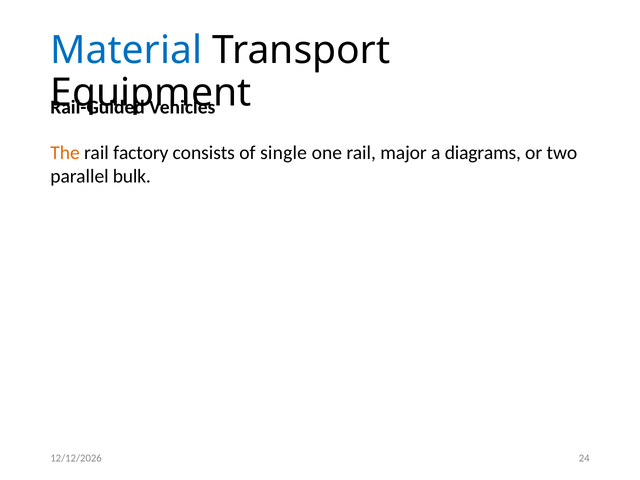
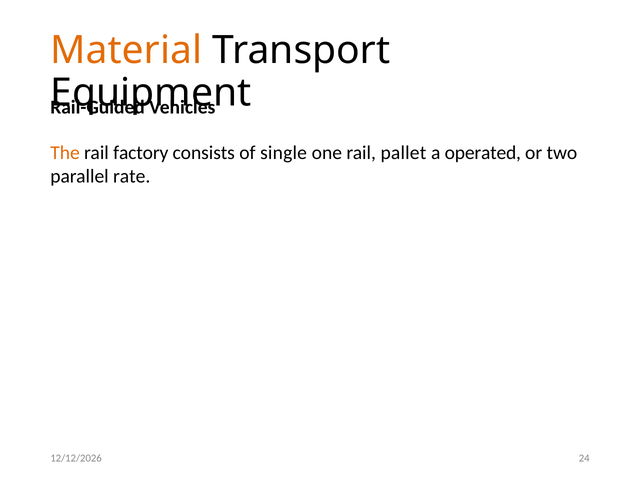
Material colour: blue -> orange
major: major -> pallet
diagrams: diagrams -> operated
bulk: bulk -> rate
